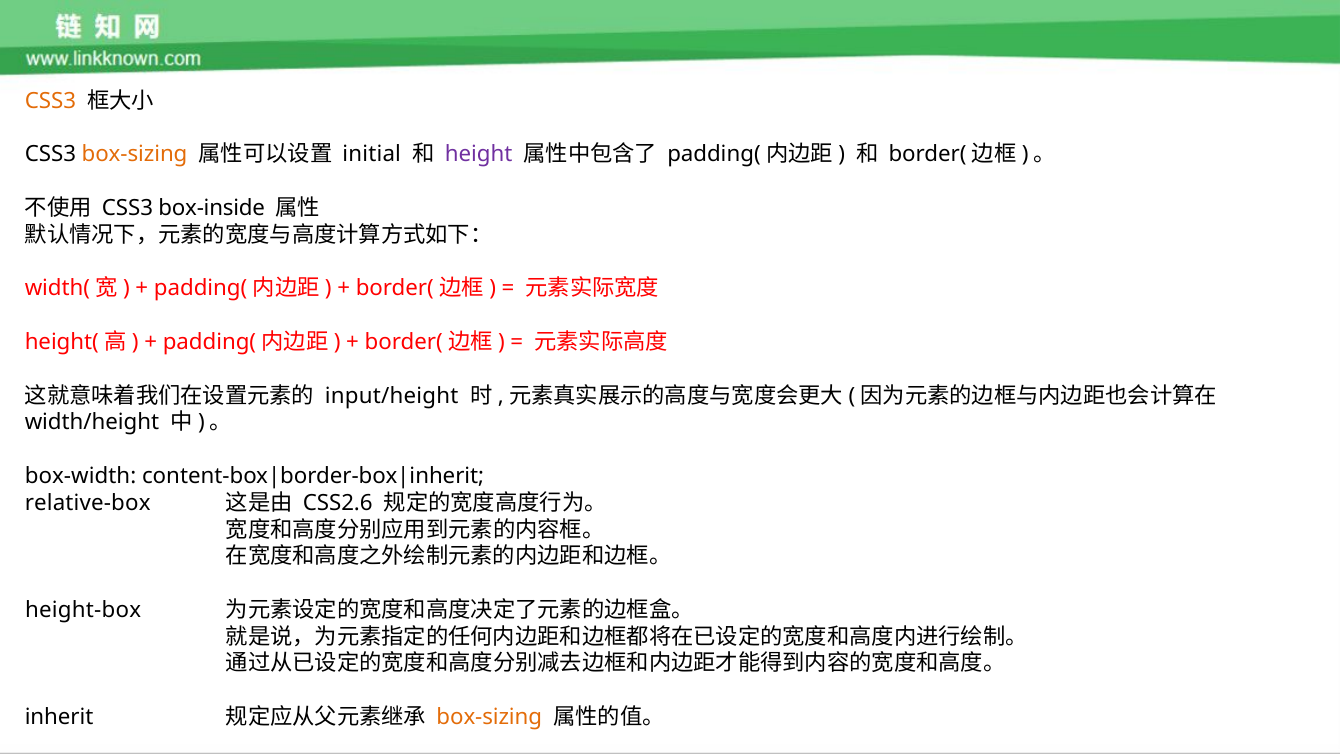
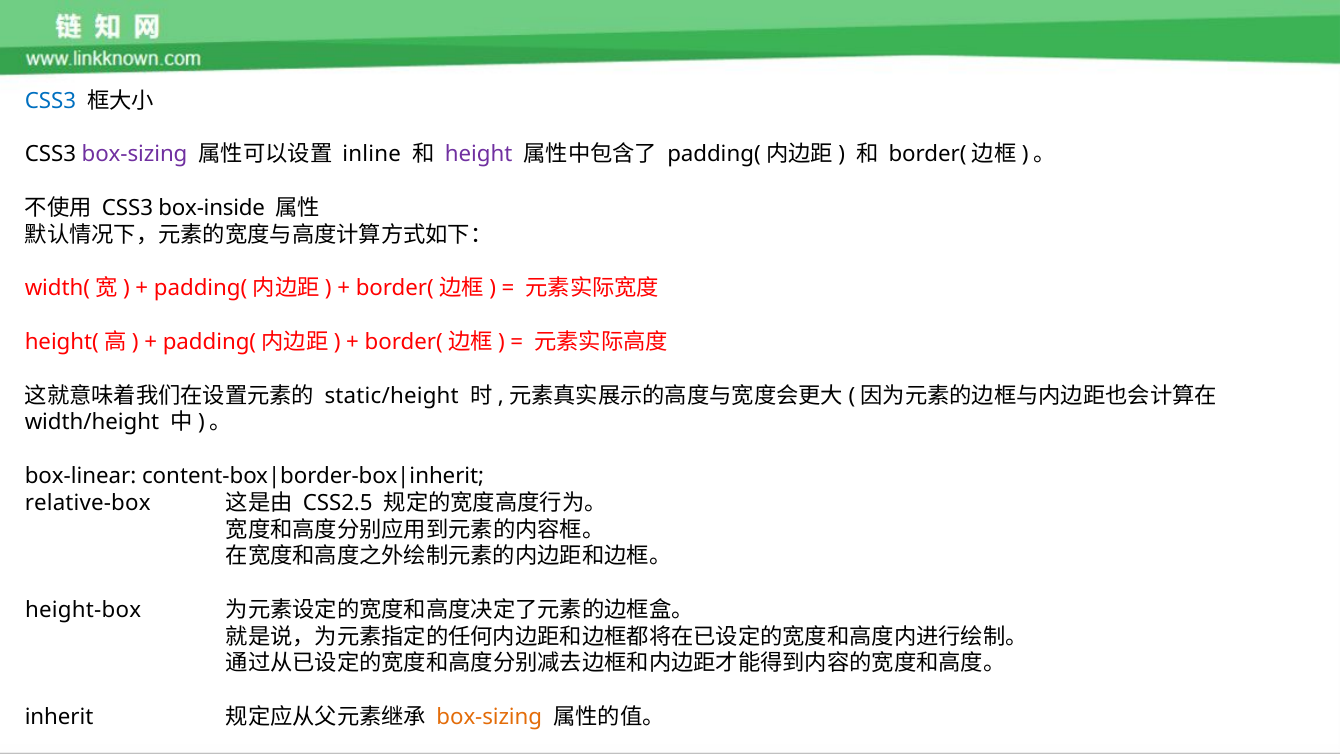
CSS3 at (50, 101) colour: orange -> blue
box-sizing at (135, 154) colour: orange -> purple
initial: initial -> inline
input/height: input/height -> static/height
box-width: box-width -> box-linear
CSS2.6: CSS2.6 -> CSS2.5
